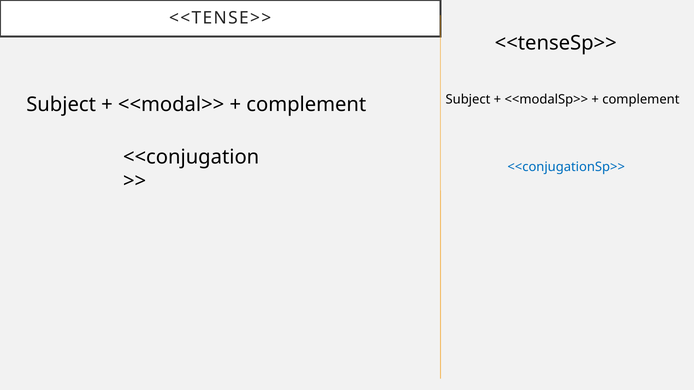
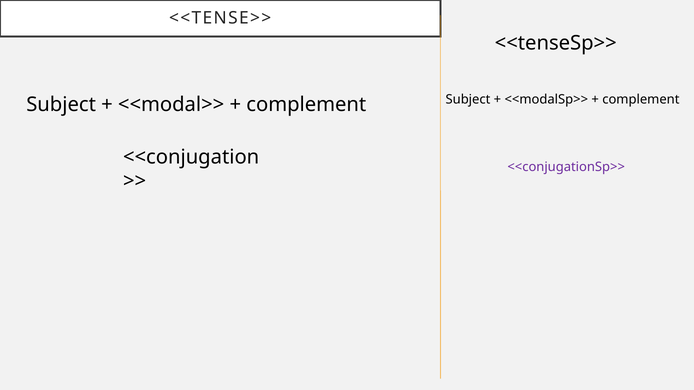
<<conjugationSp>> colour: blue -> purple
